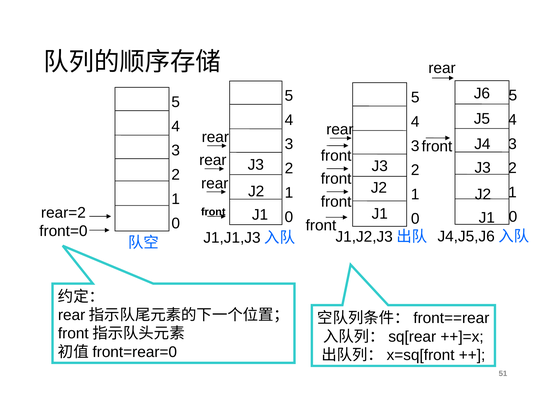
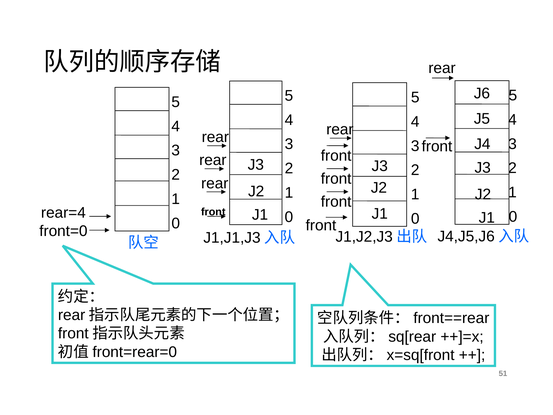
rear=2: rear=2 -> rear=4
